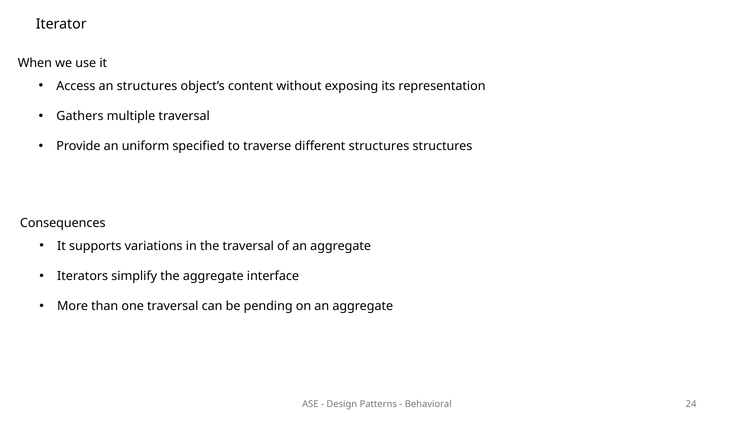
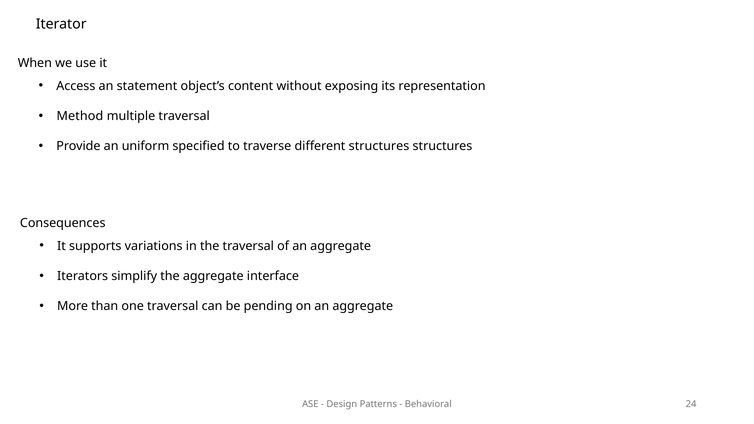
an structures: structures -> statement
Gathers: Gathers -> Method
